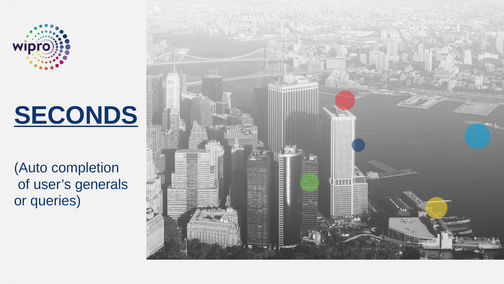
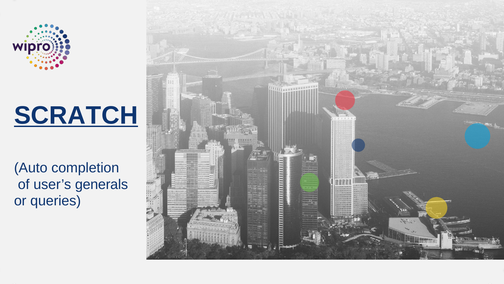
SECONDS: SECONDS -> SCRATCH
